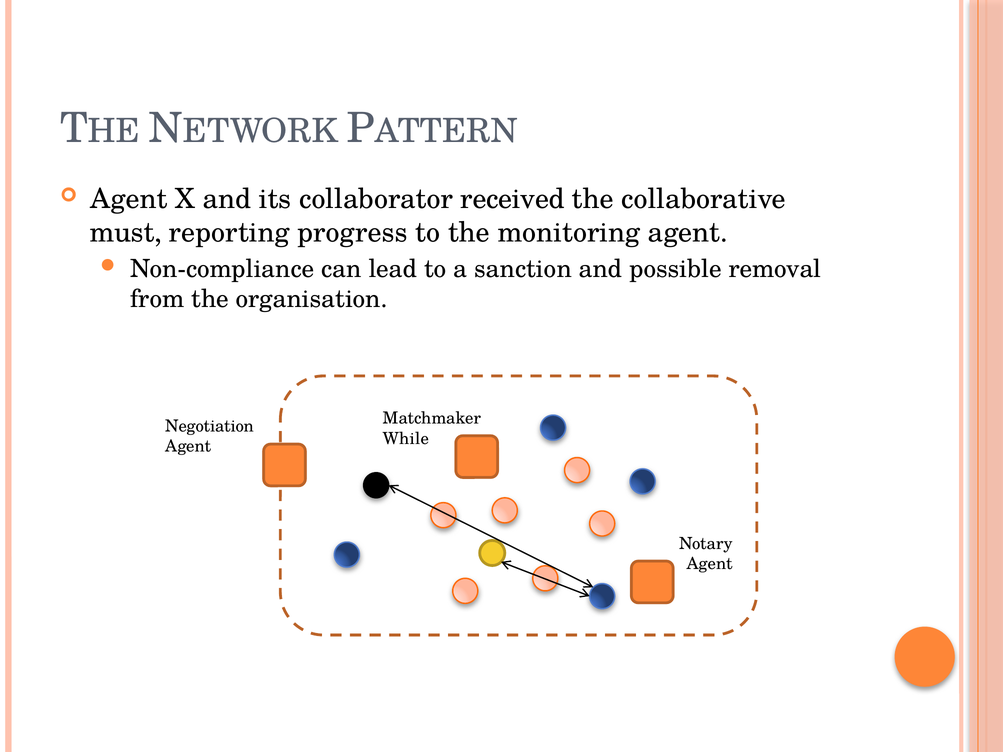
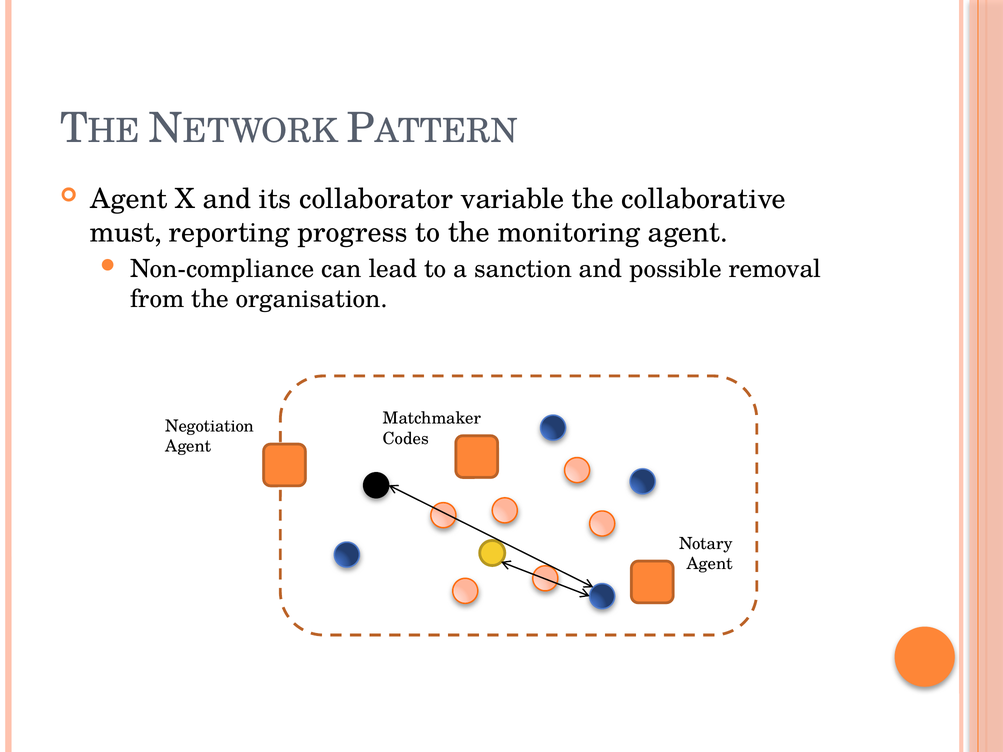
received: received -> variable
While: While -> Codes
